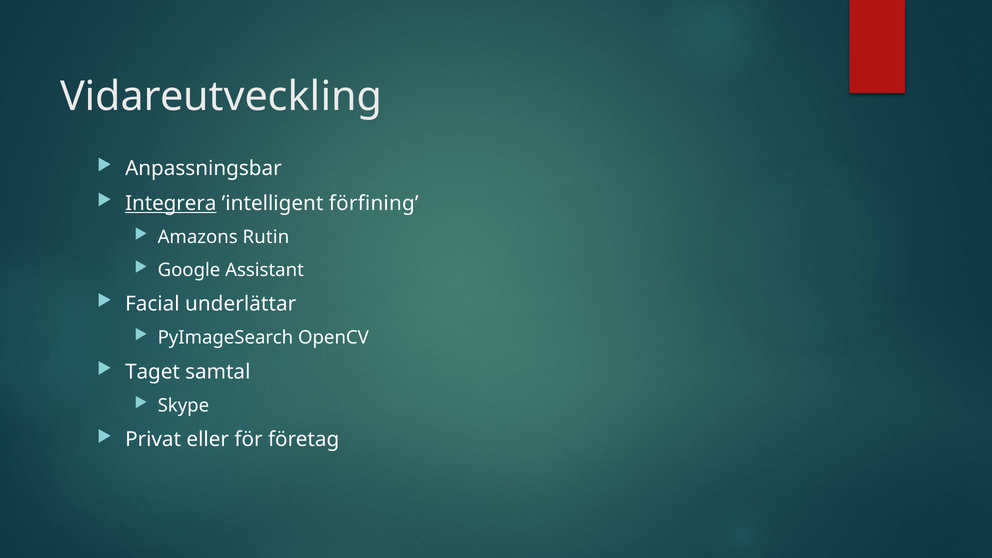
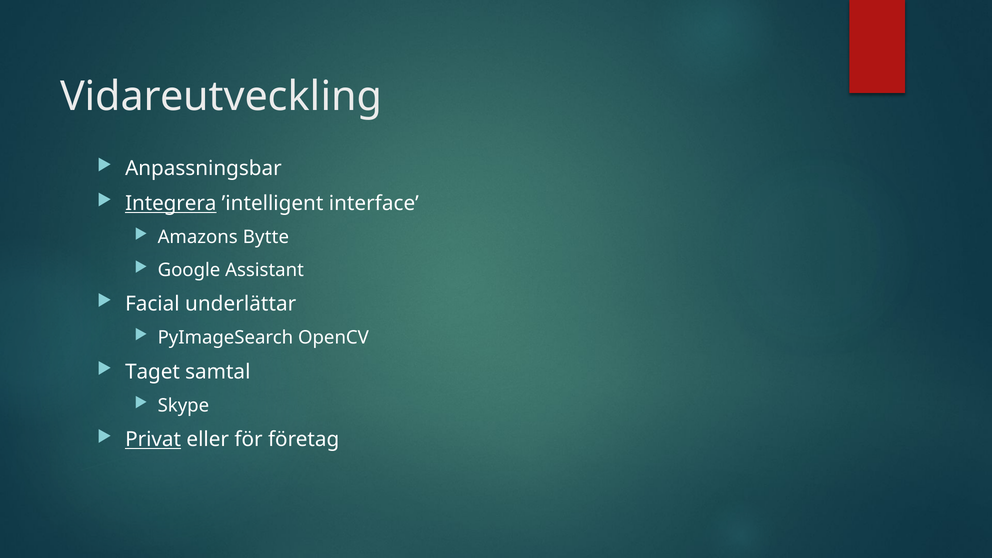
förfining: förfining -> interface
Rutin: Rutin -> Bytte
Privat underline: none -> present
